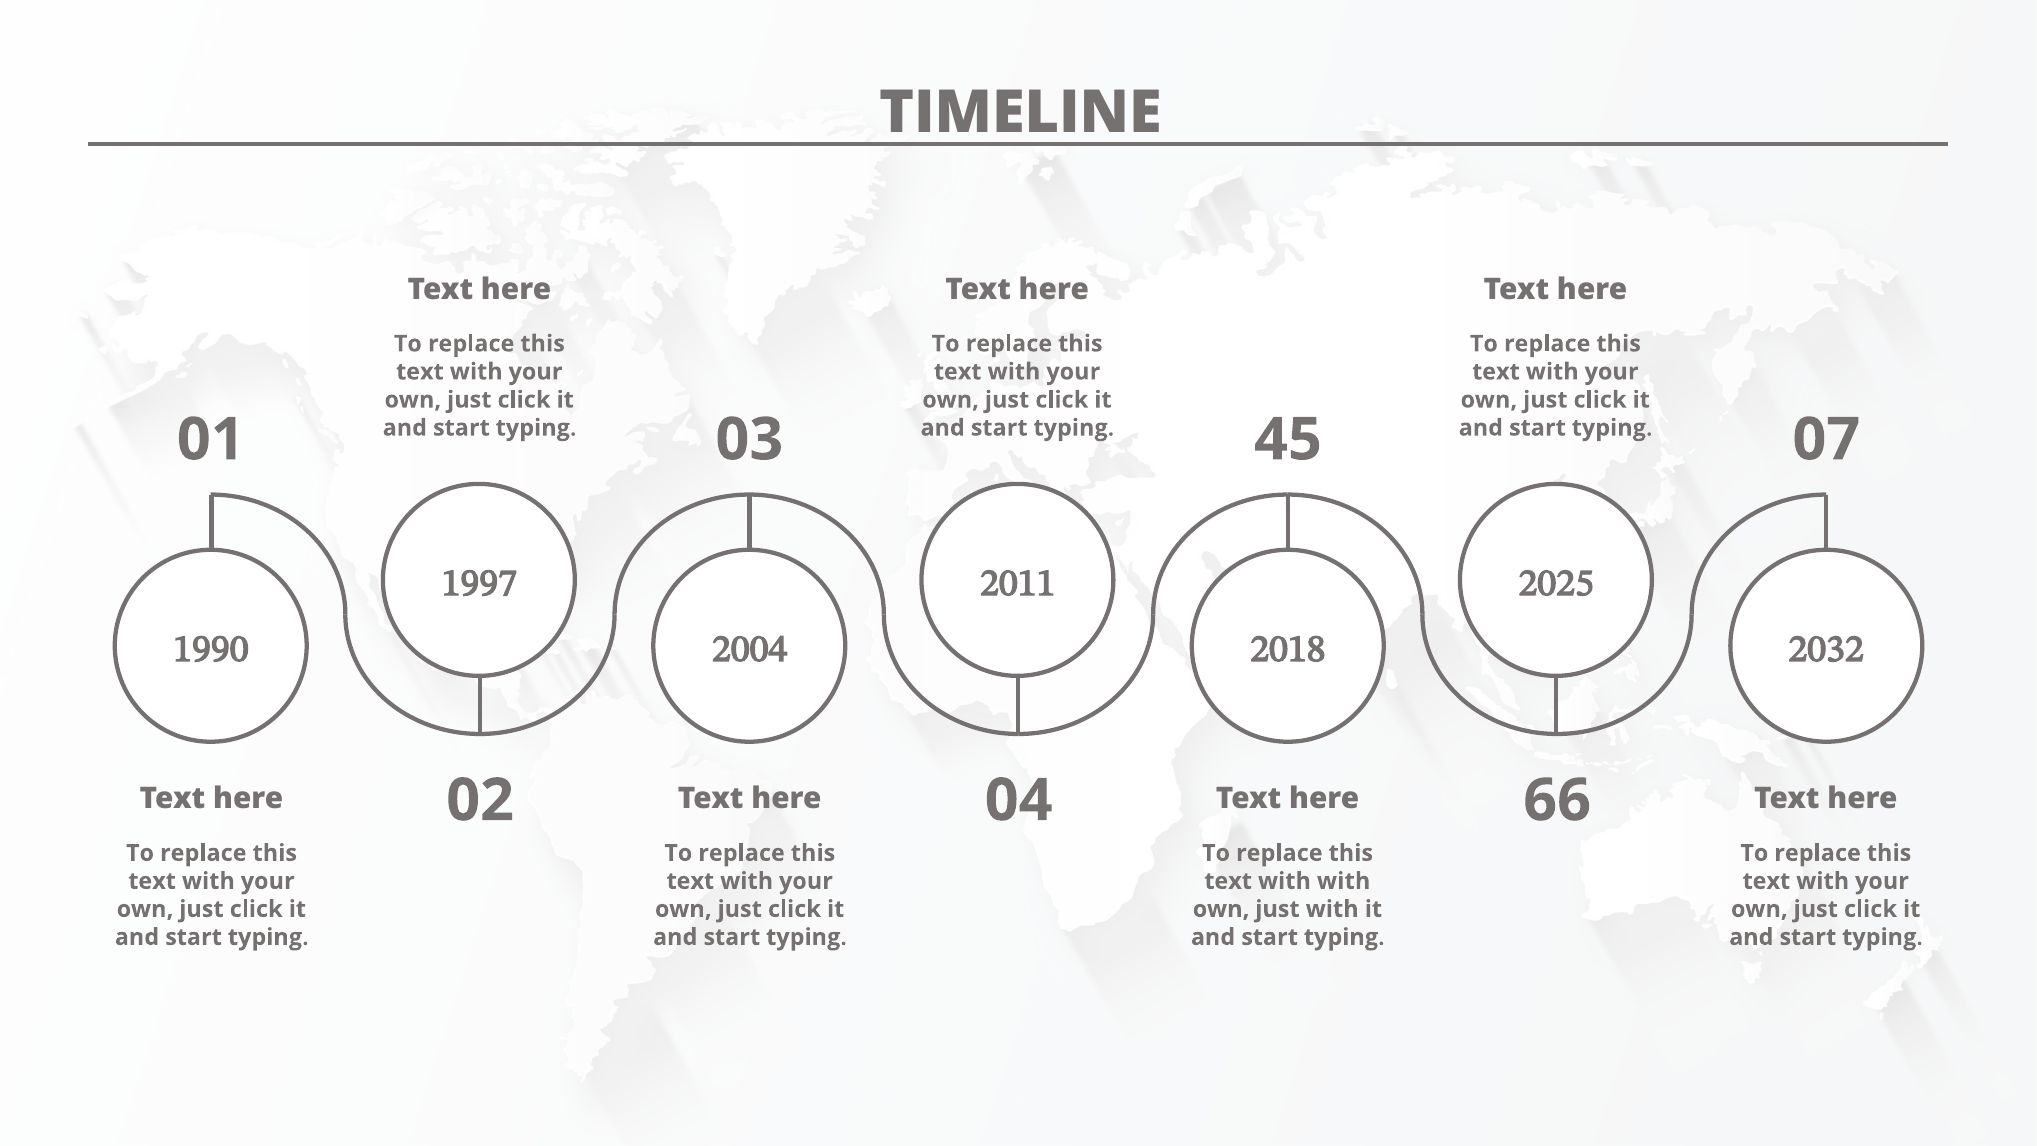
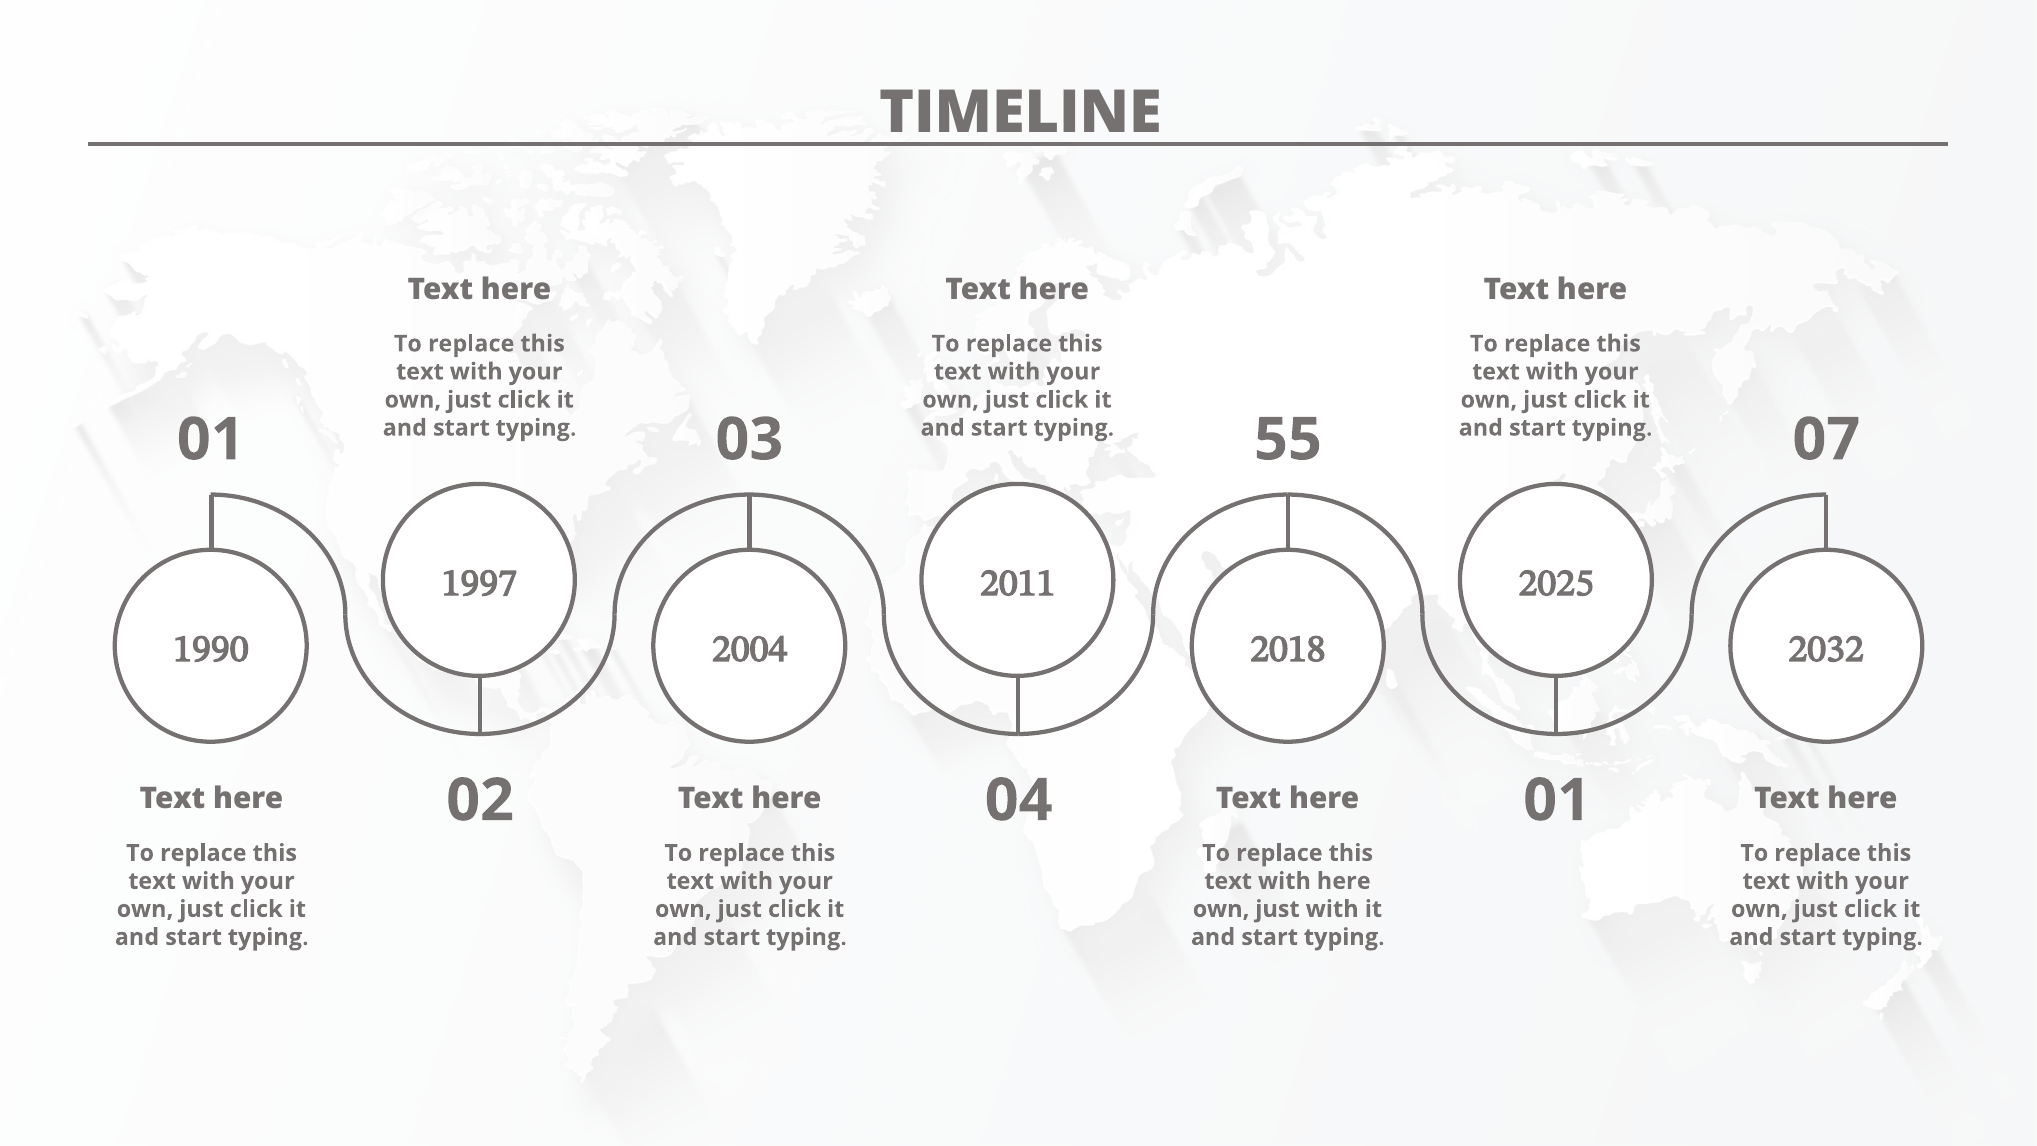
45: 45 -> 55
02 66: 66 -> 01
with with: with -> here
